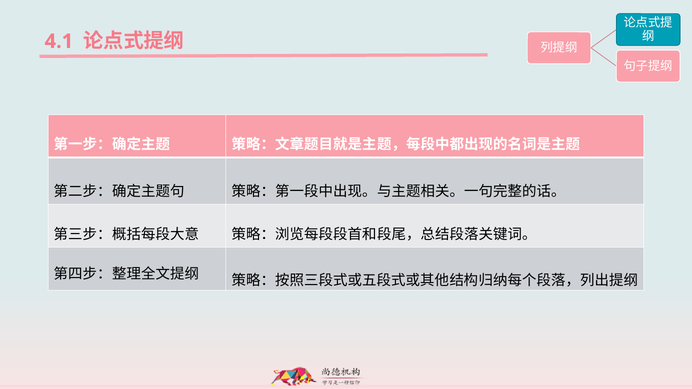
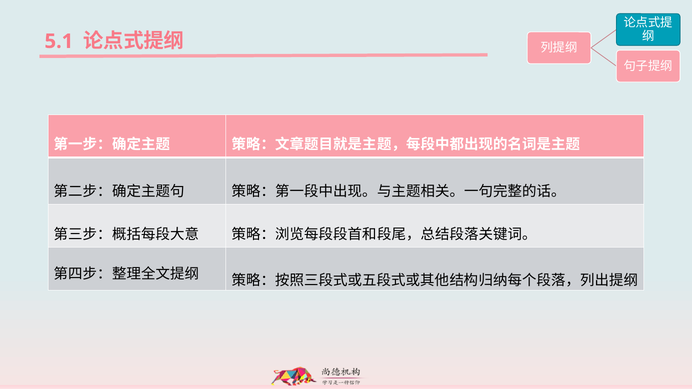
4.1: 4.1 -> 5.1
